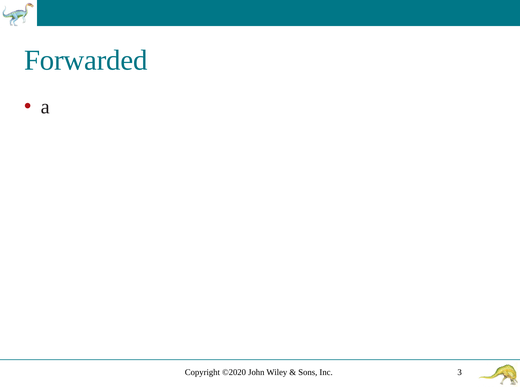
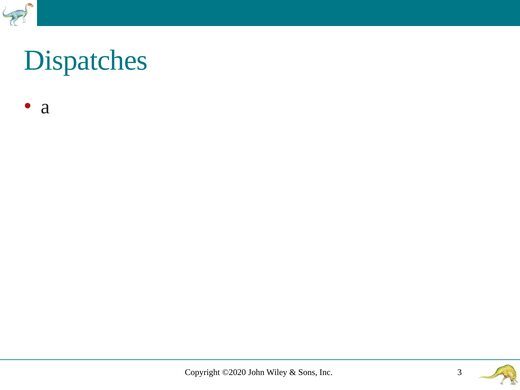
Forwarded: Forwarded -> Dispatches
